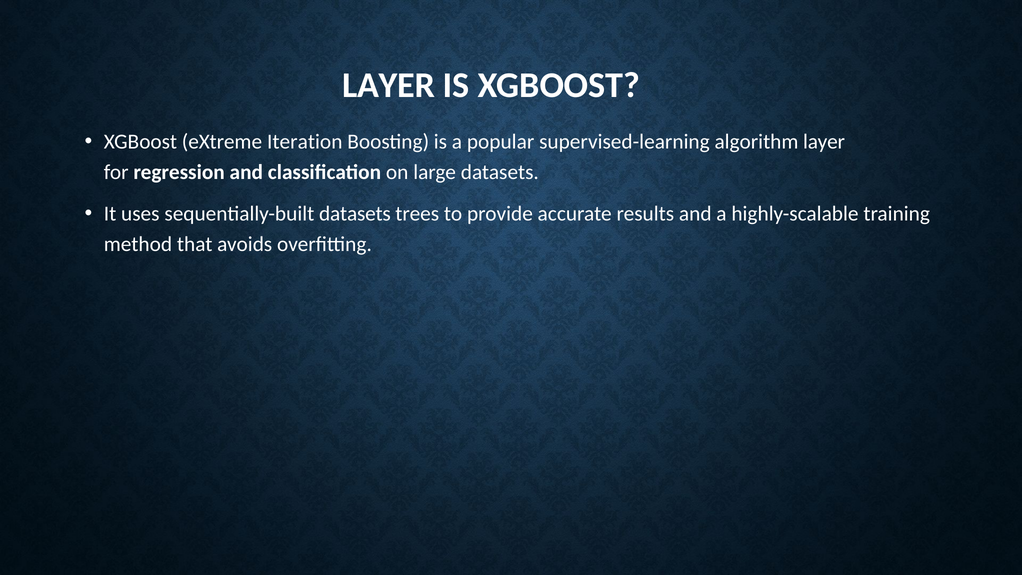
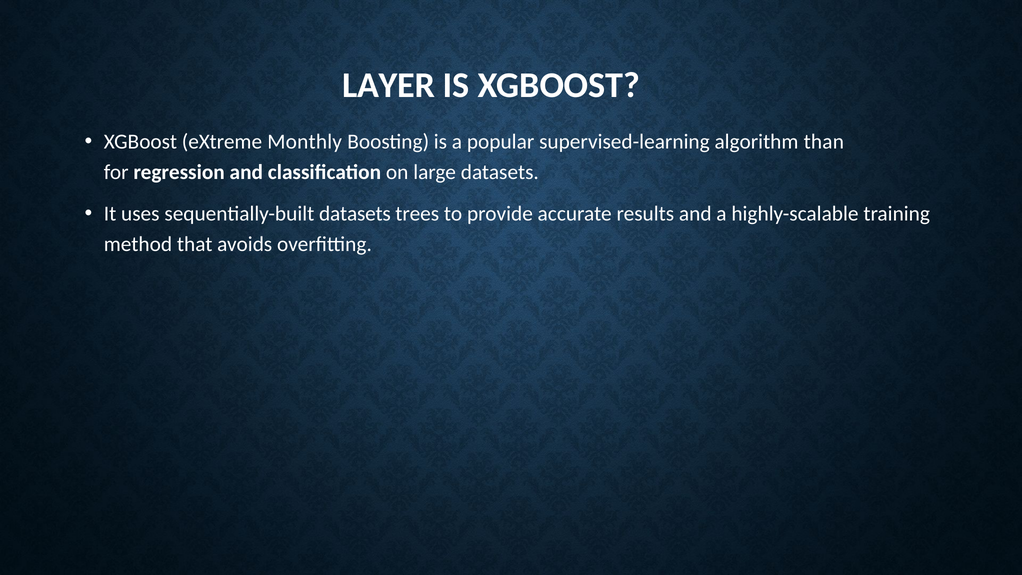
Iteration: Iteration -> Monthly
algorithm layer: layer -> than
